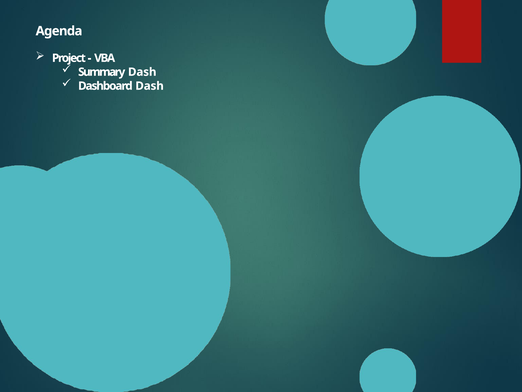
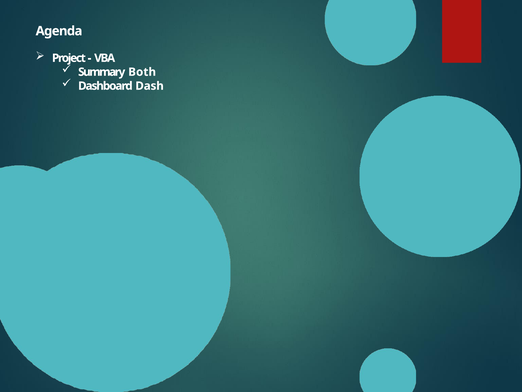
Summary Dash: Dash -> Both
